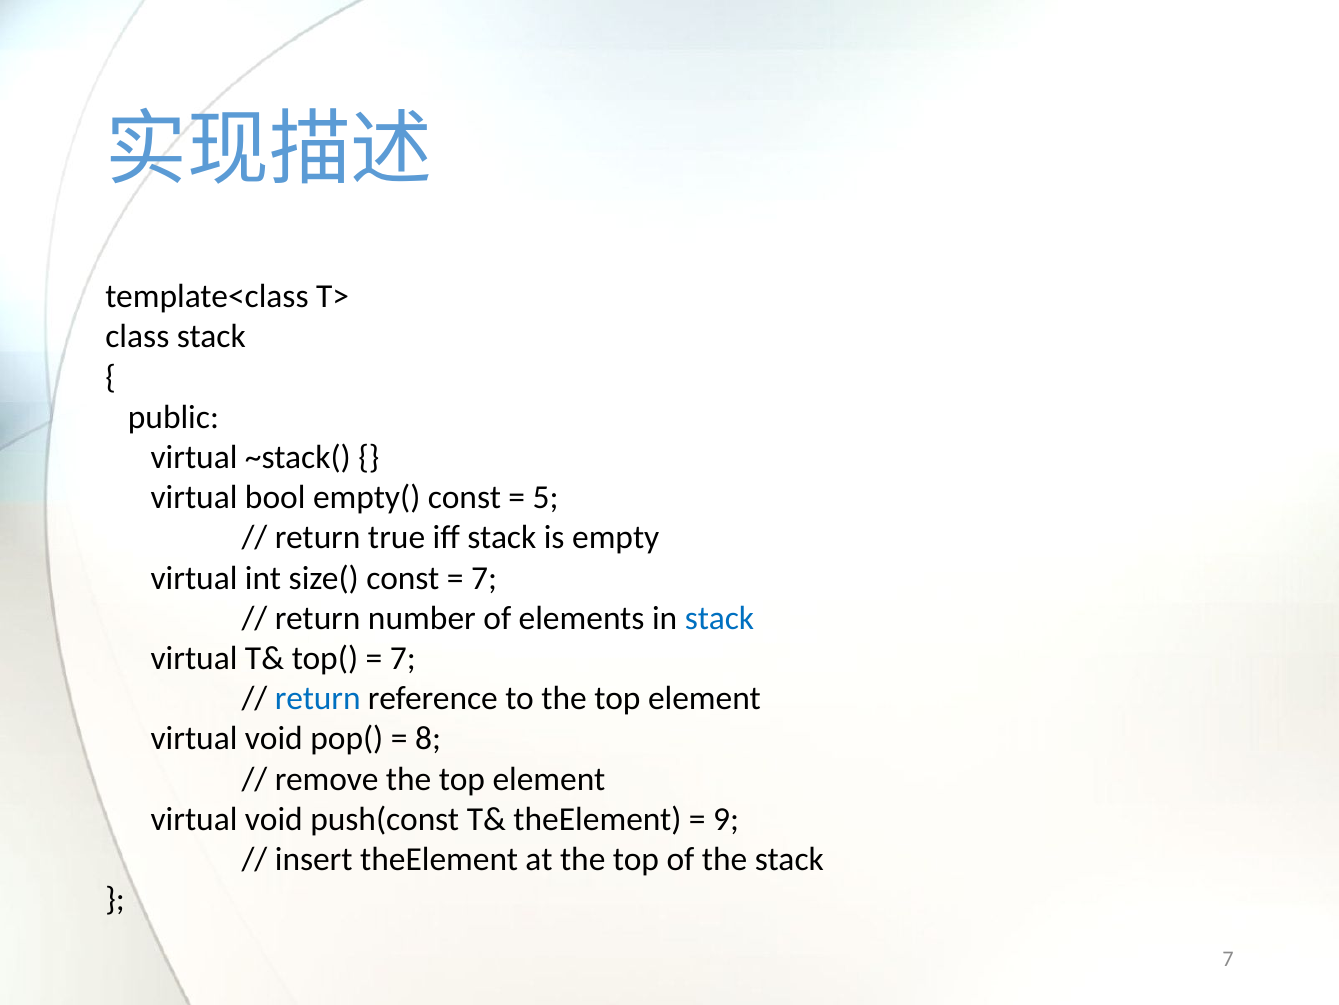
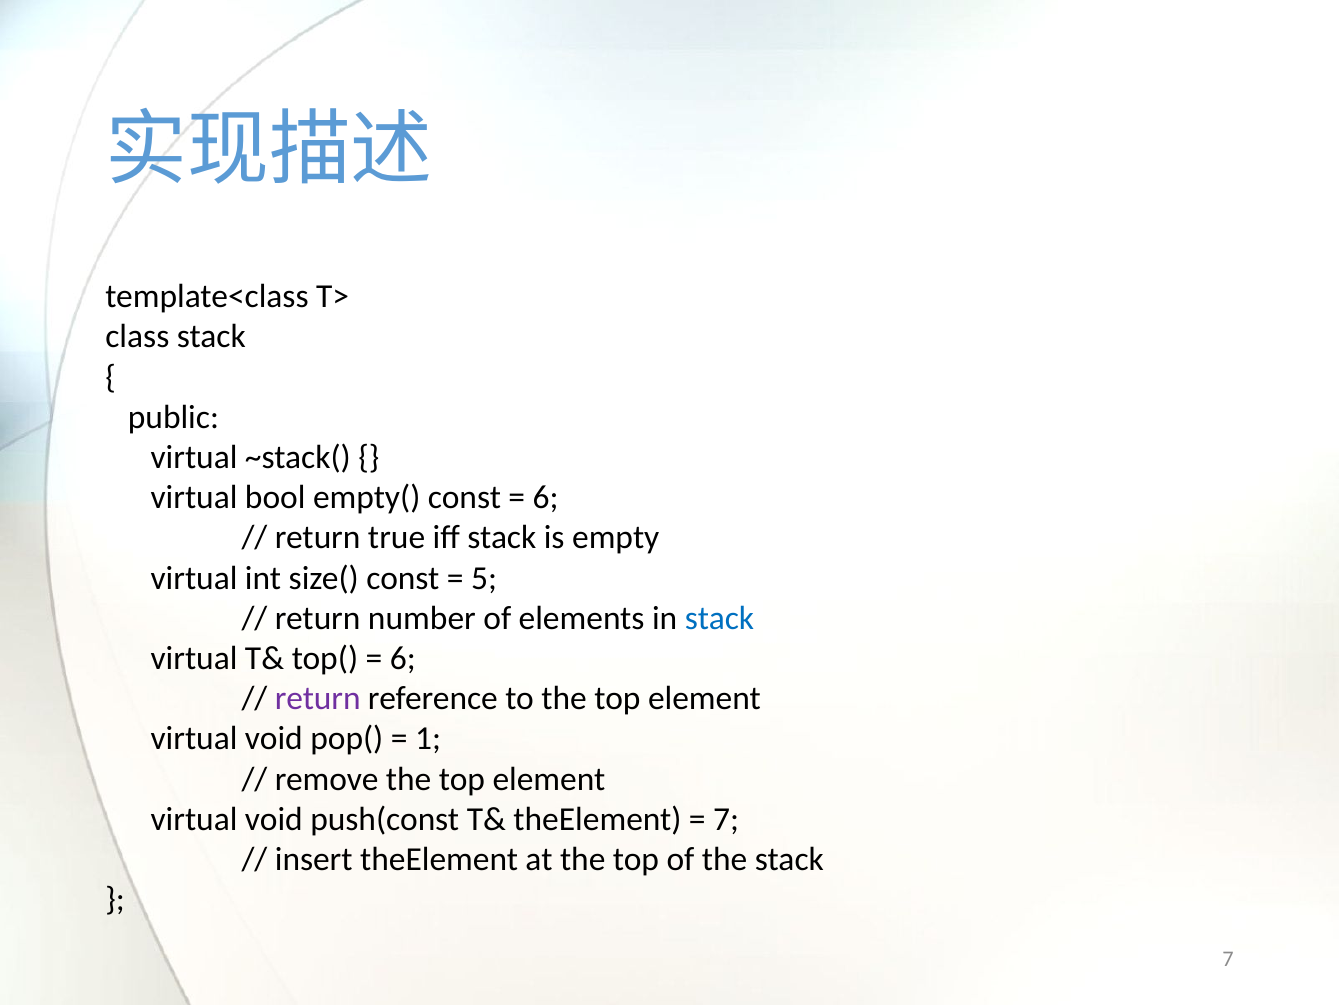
5 at (546, 497): 5 -> 6
7 at (484, 578): 7 -> 5
7 at (403, 658): 7 -> 6
return at (318, 698) colour: blue -> purple
8: 8 -> 1
9 at (726, 819): 9 -> 7
